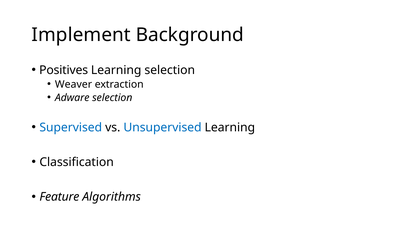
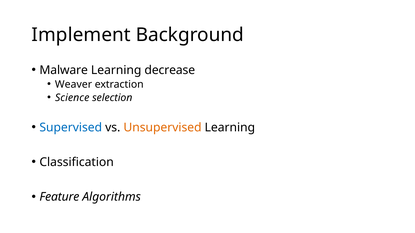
Positives: Positives -> Malware
Learning selection: selection -> decrease
Adware: Adware -> Science
Unsupervised colour: blue -> orange
